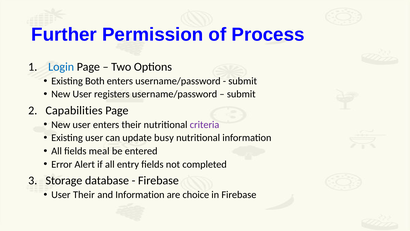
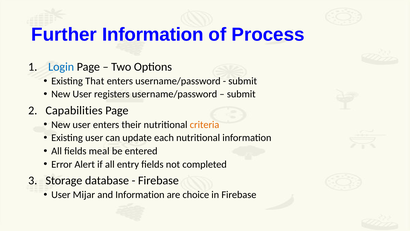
Further Permission: Permission -> Information
Both: Both -> That
criteria colour: purple -> orange
busy: busy -> each
User Their: Their -> Mijar
